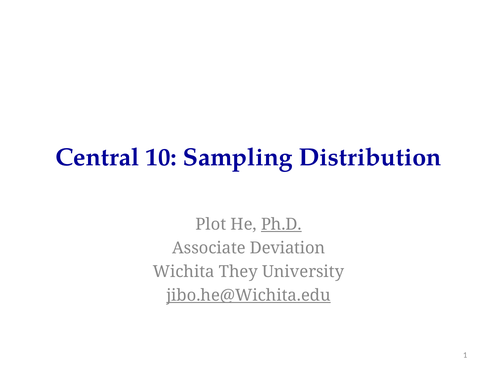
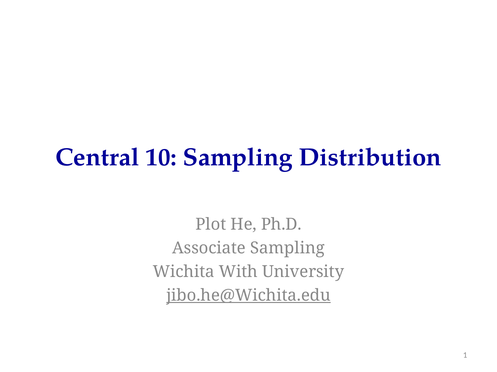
Ph.D underline: present -> none
Associate Deviation: Deviation -> Sampling
They: They -> With
